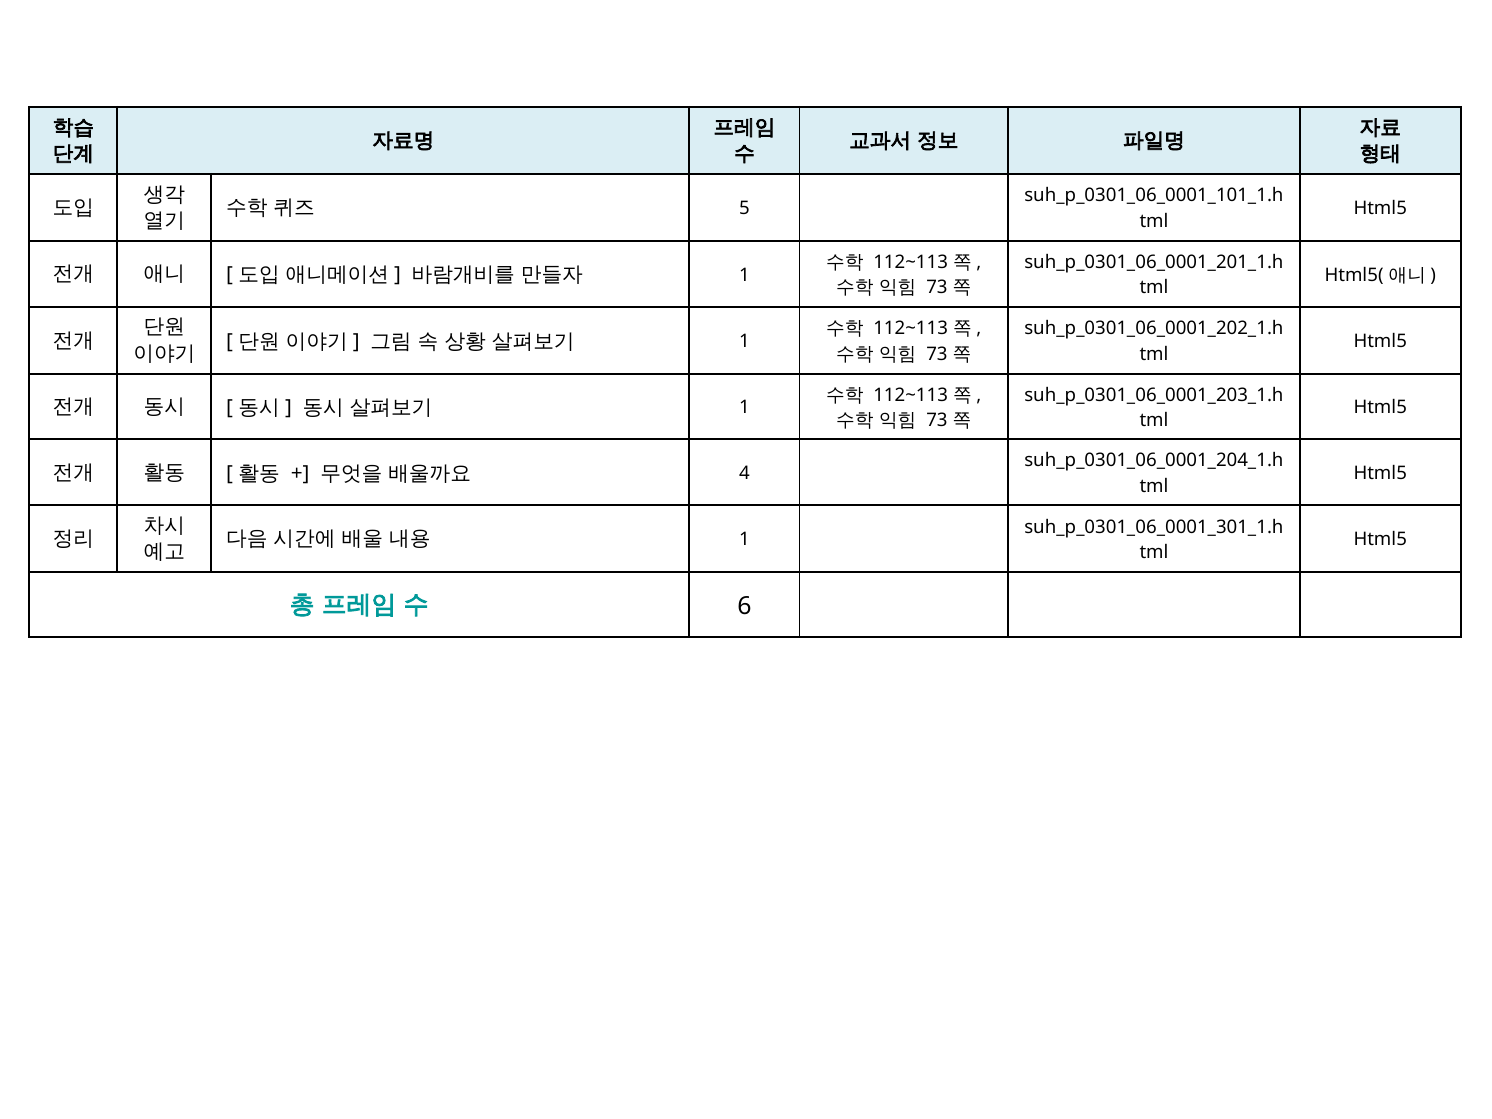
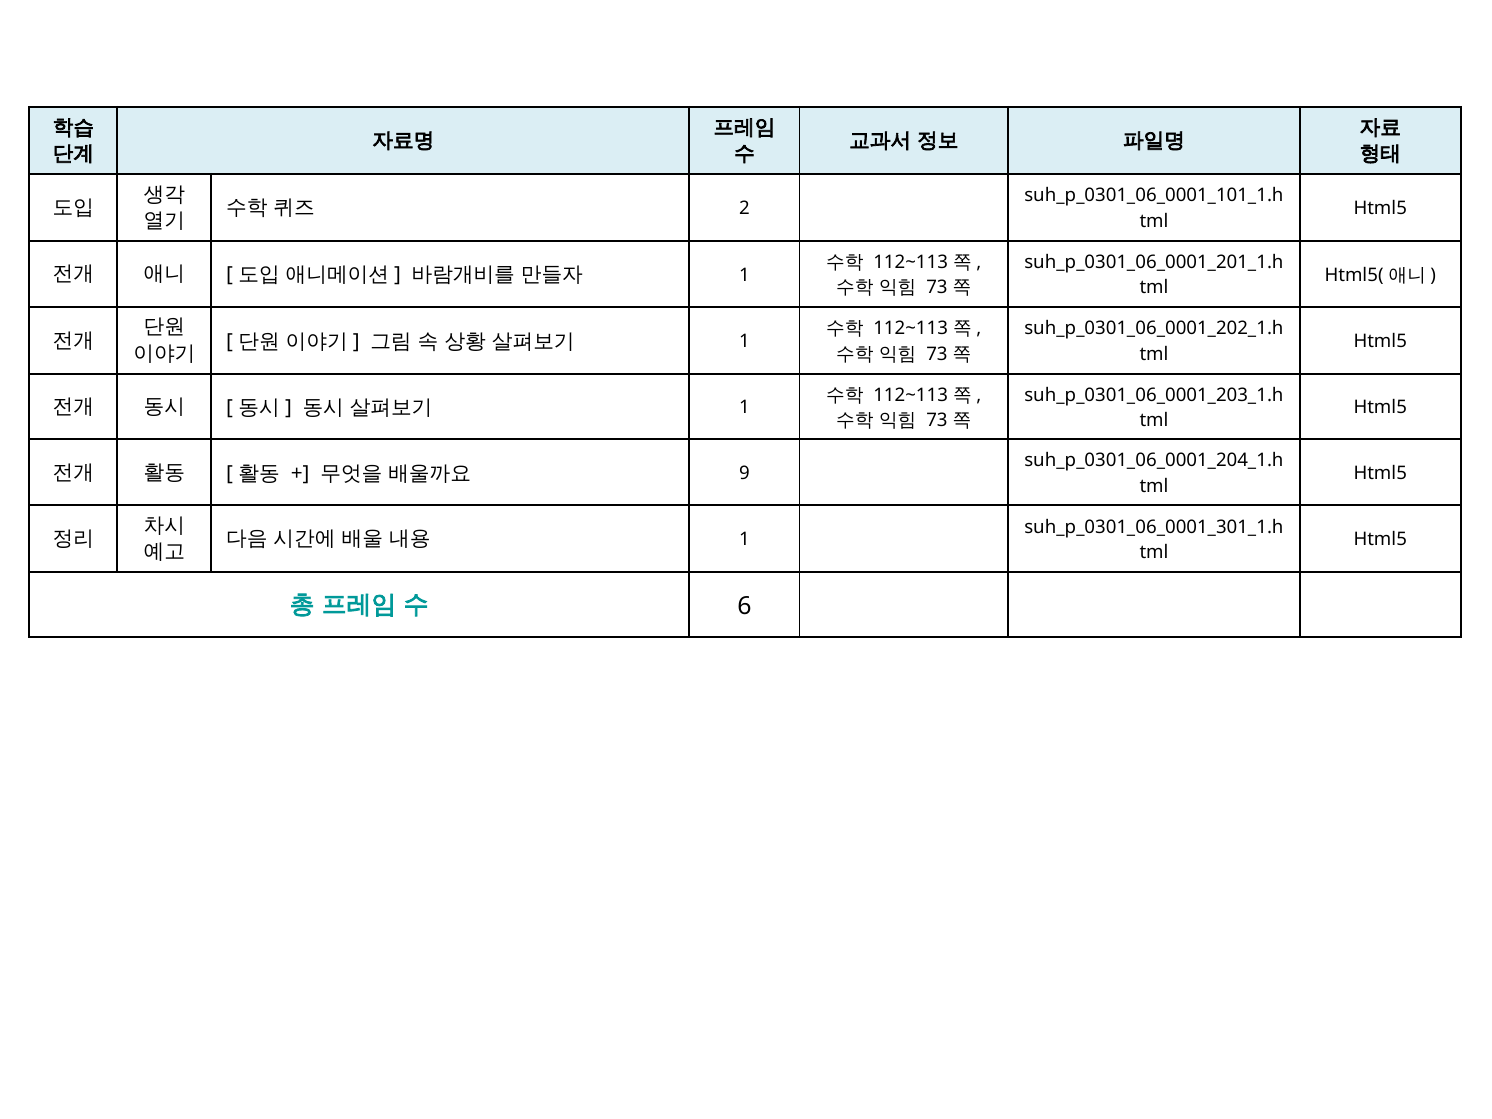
5: 5 -> 2
4: 4 -> 9
